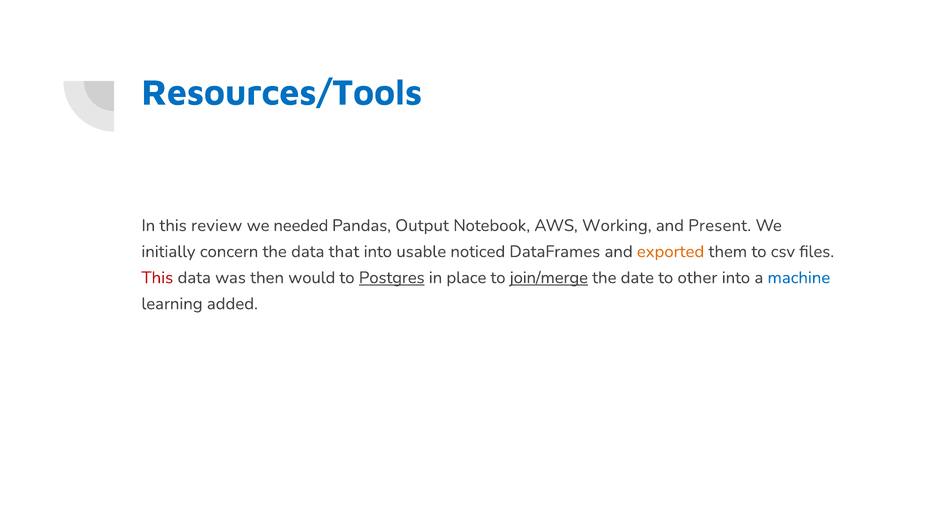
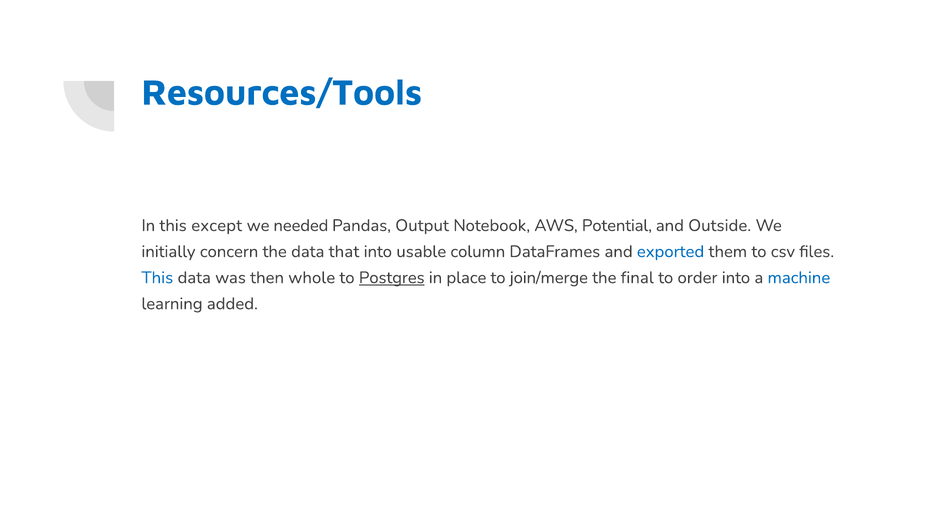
review: review -> except
Working: Working -> Potential
Present: Present -> Outside
noticed: noticed -> column
exported colour: orange -> blue
This at (157, 278) colour: red -> blue
would: would -> whole
join/merge underline: present -> none
date: date -> final
other: other -> order
